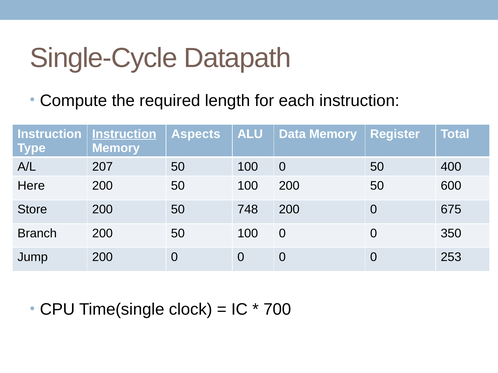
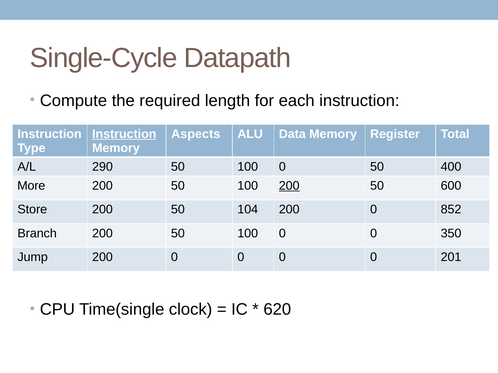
207: 207 -> 290
Here: Here -> More
200 at (289, 186) underline: none -> present
748: 748 -> 104
675: 675 -> 852
253: 253 -> 201
700: 700 -> 620
